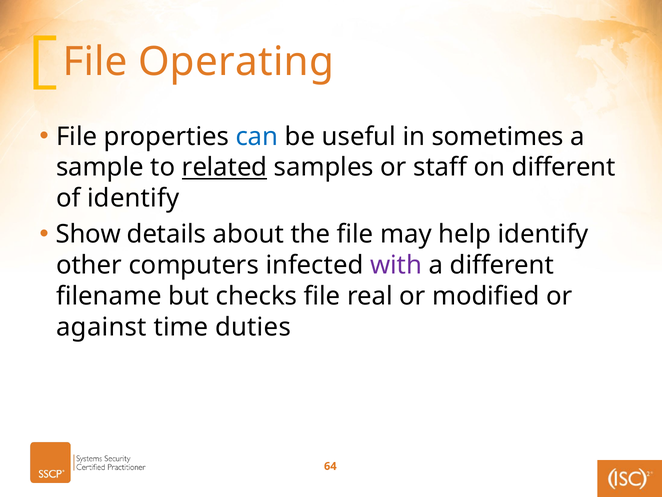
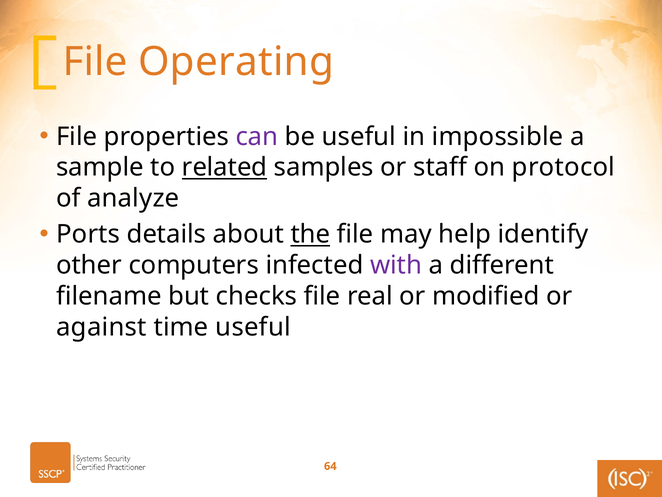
can colour: blue -> purple
sometimes: sometimes -> impossible
on different: different -> protocol
of identify: identify -> analyze
Show: Show -> Ports
the underline: none -> present
time duties: duties -> useful
